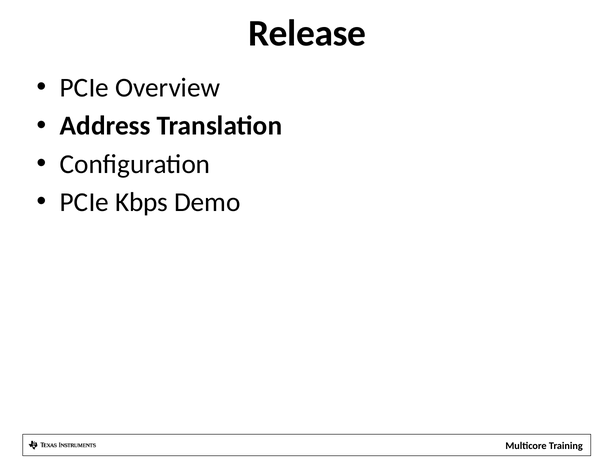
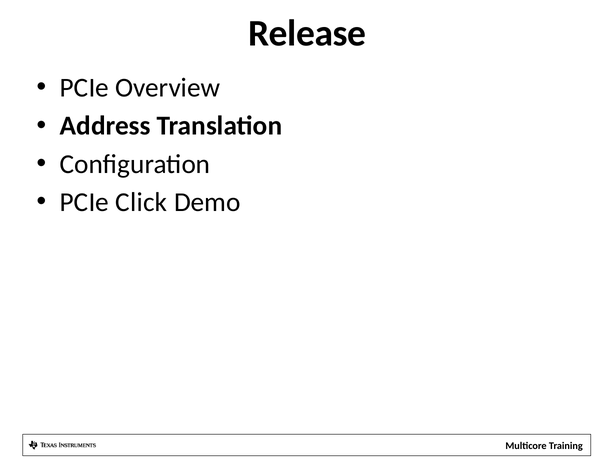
Kbps: Kbps -> Click
